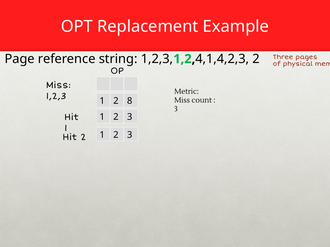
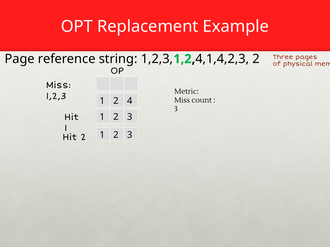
8: 8 -> 4
